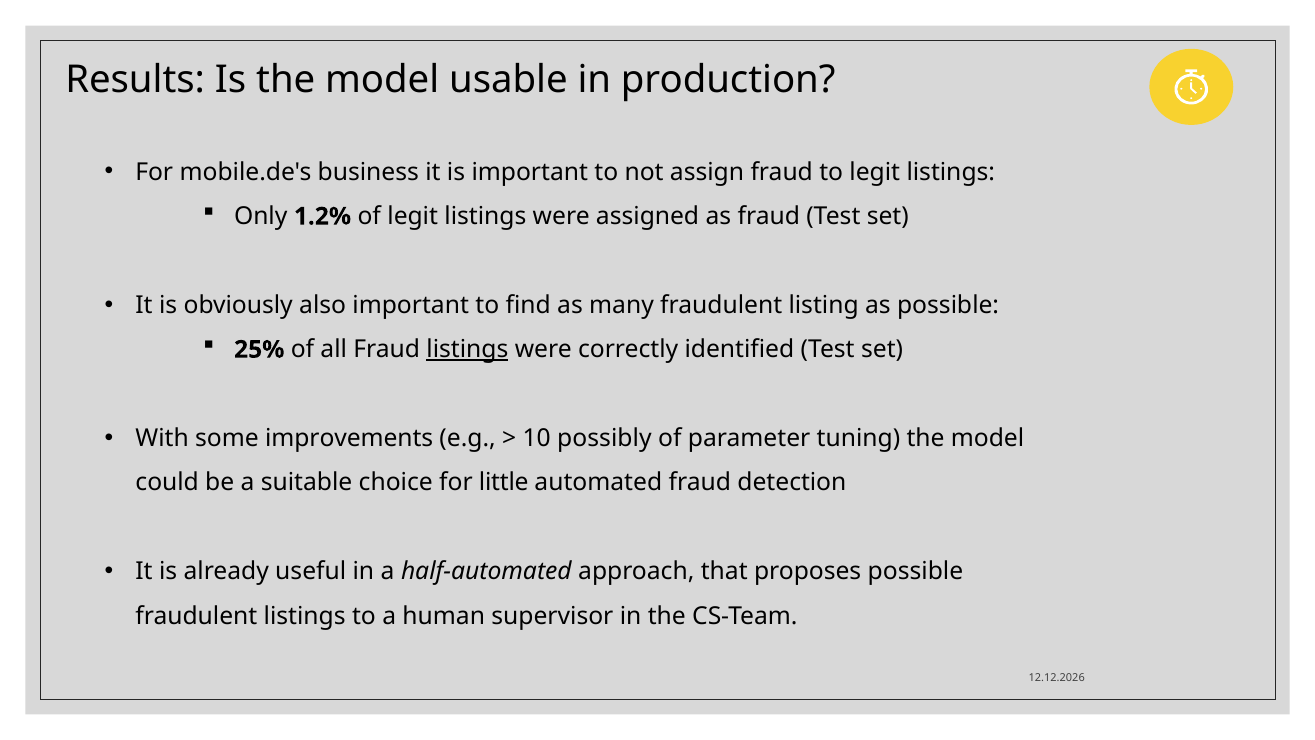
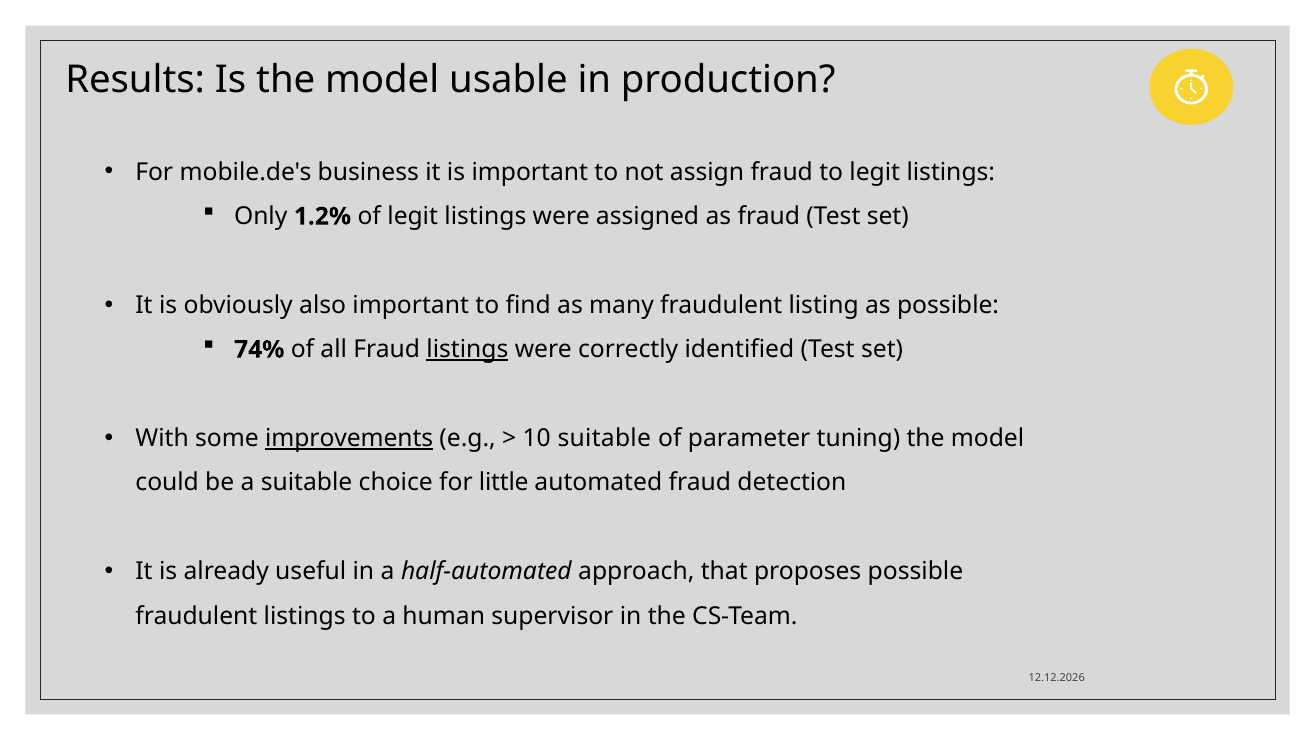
25%: 25% -> 74%
improvements underline: none -> present
10 possibly: possibly -> suitable
